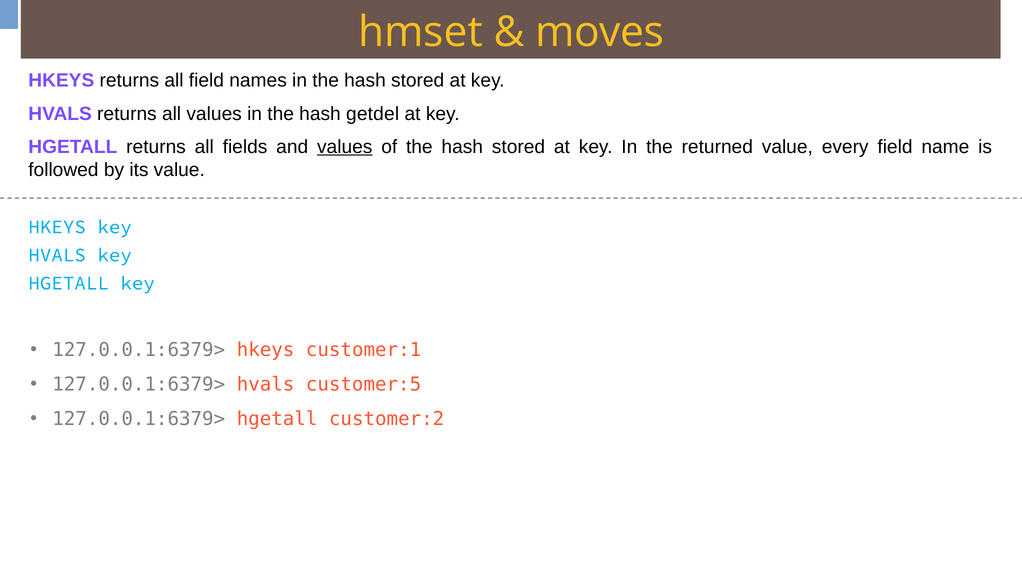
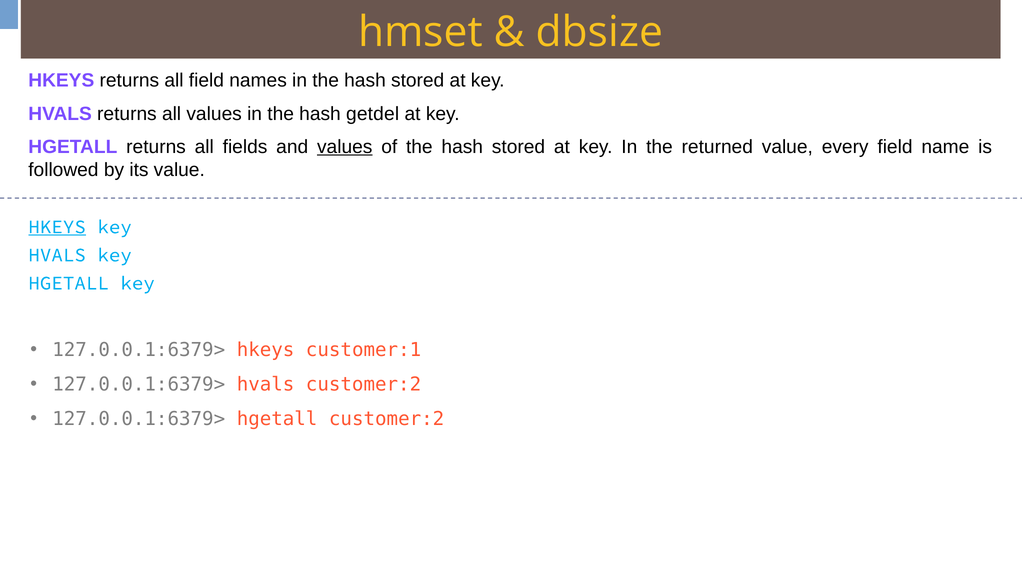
moves: moves -> dbsize
HKEYS at (57, 227) underline: none -> present
hvals customer:5: customer:5 -> customer:2
